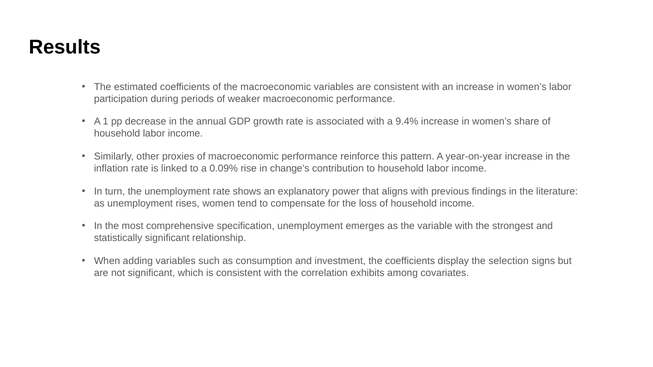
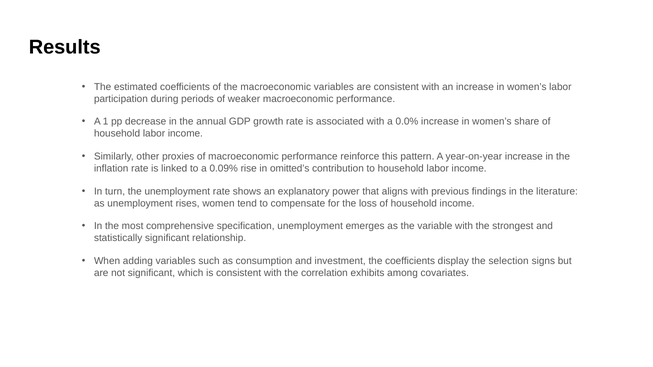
9.4%: 9.4% -> 0.0%
change’s: change’s -> omitted’s
